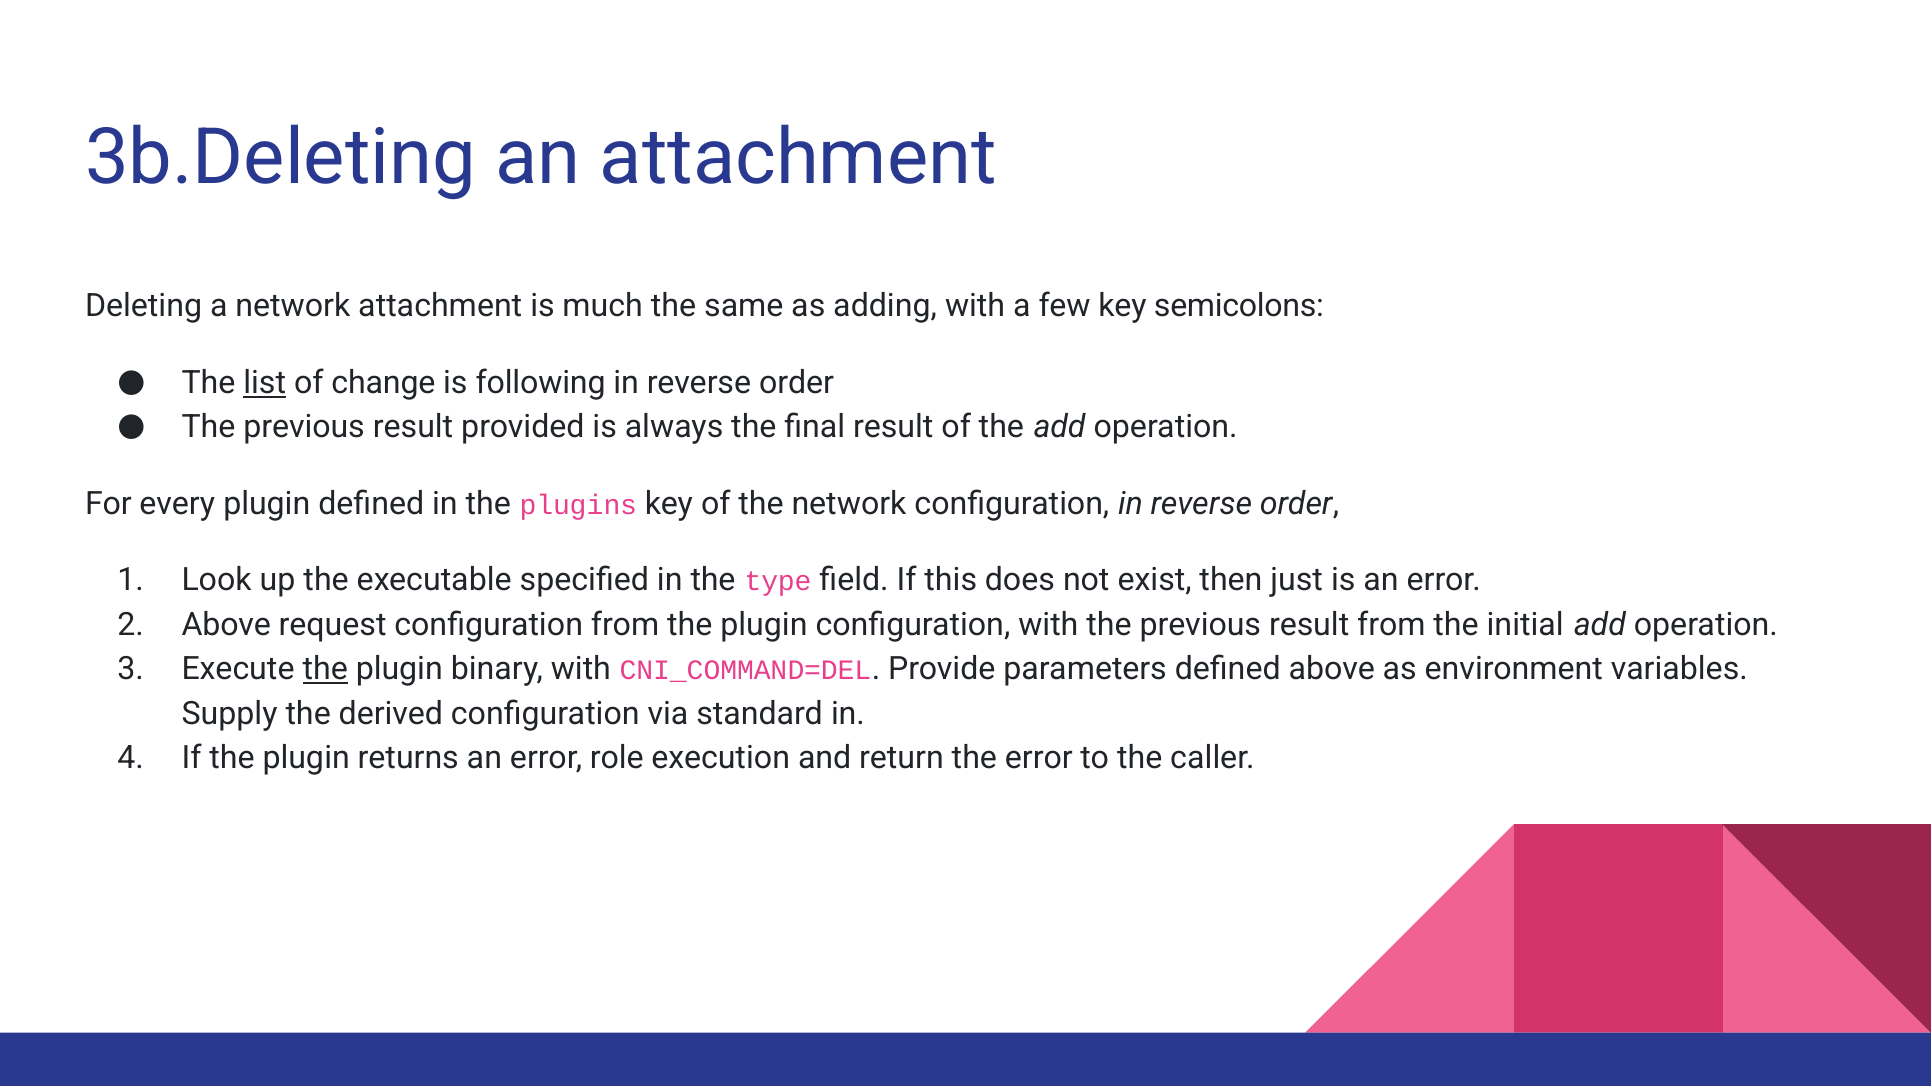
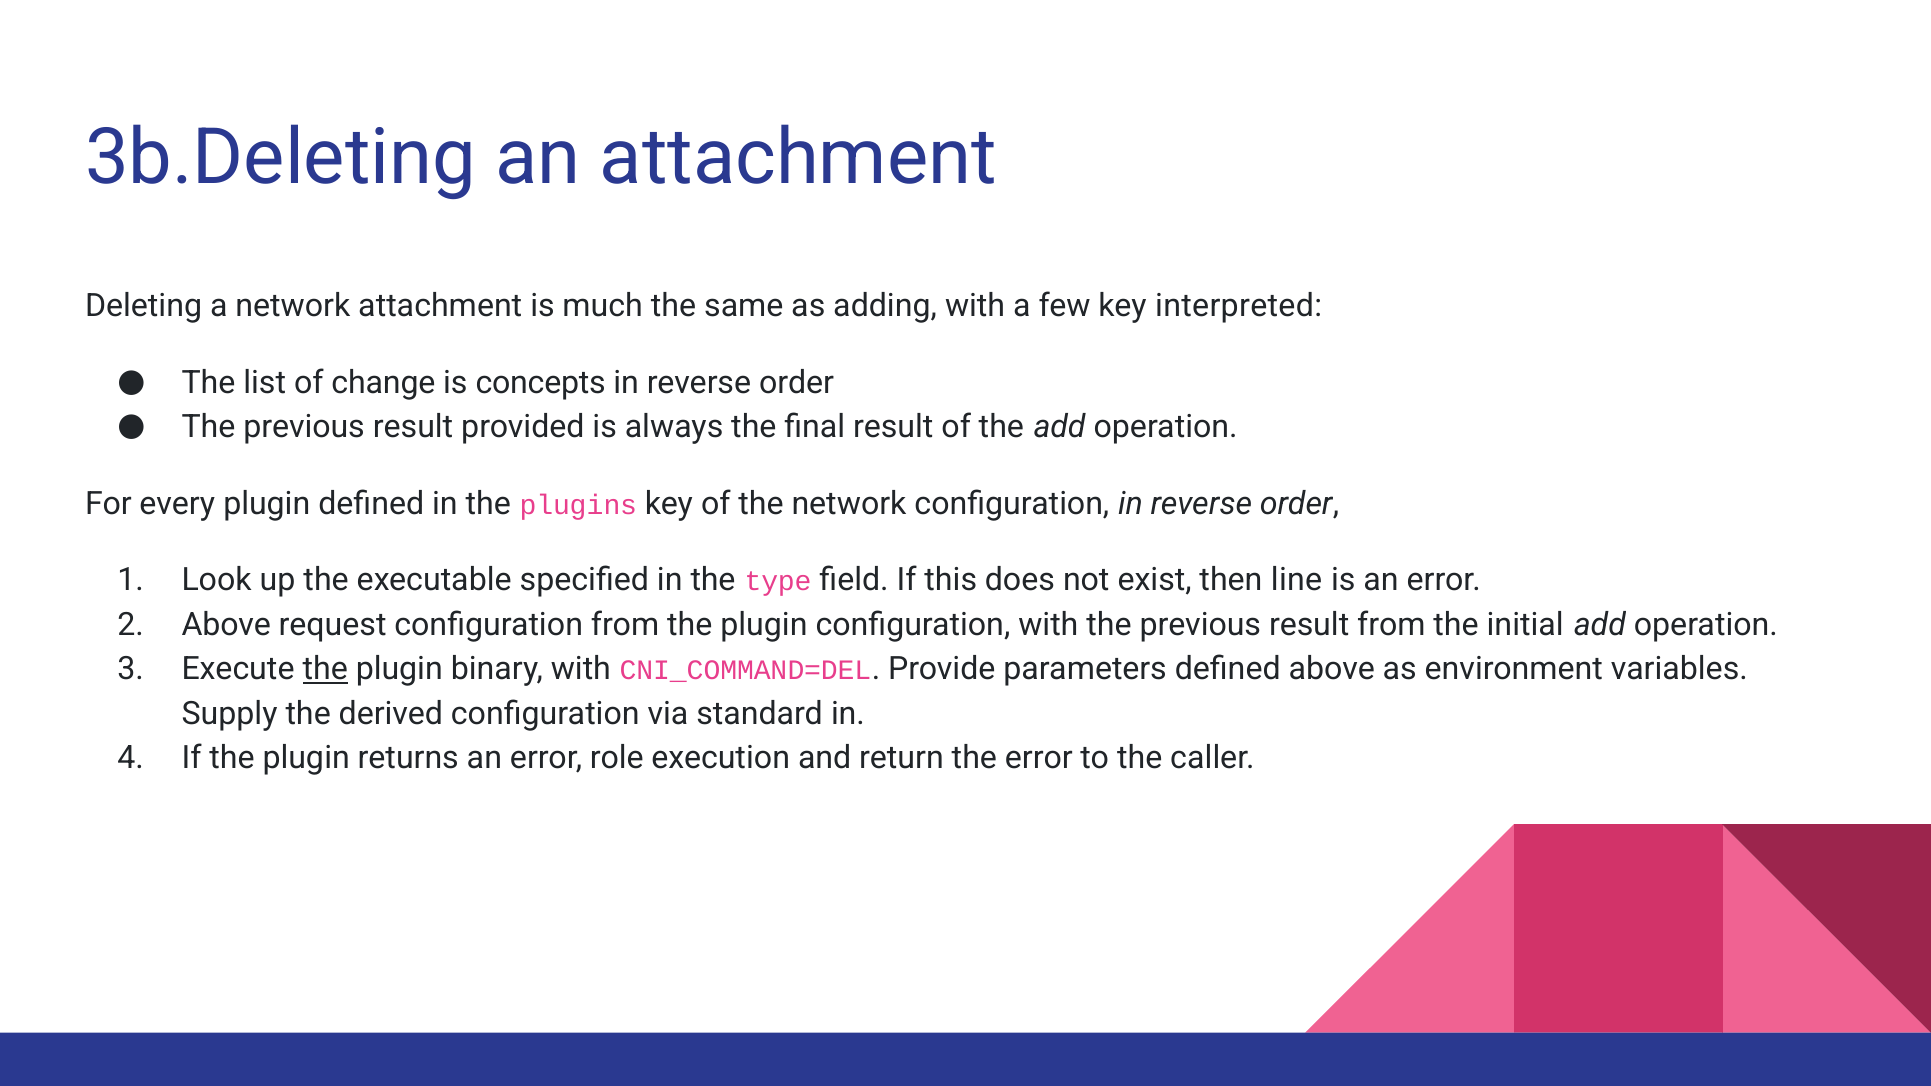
semicolons: semicolons -> interpreted
list underline: present -> none
following: following -> concepts
just: just -> line
